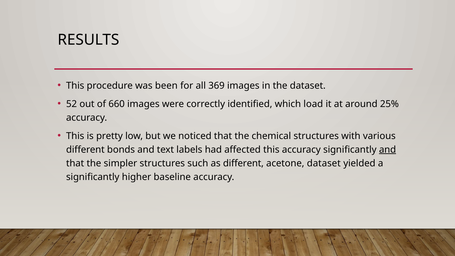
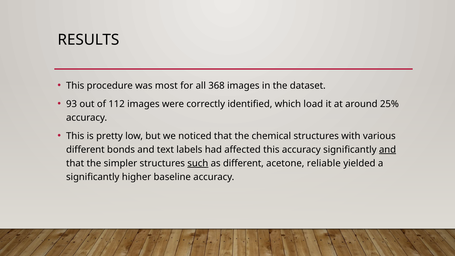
been: been -> most
369: 369 -> 368
52: 52 -> 93
660: 660 -> 112
such underline: none -> present
acetone dataset: dataset -> reliable
